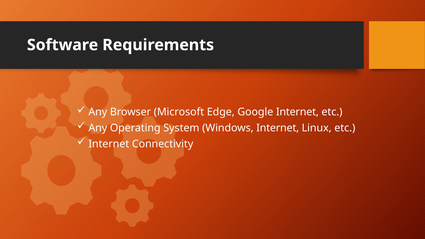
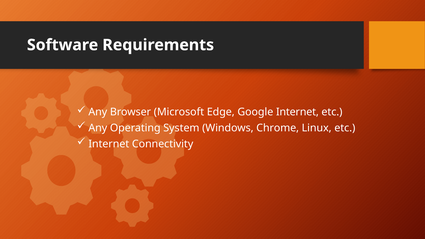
Windows Internet: Internet -> Chrome
